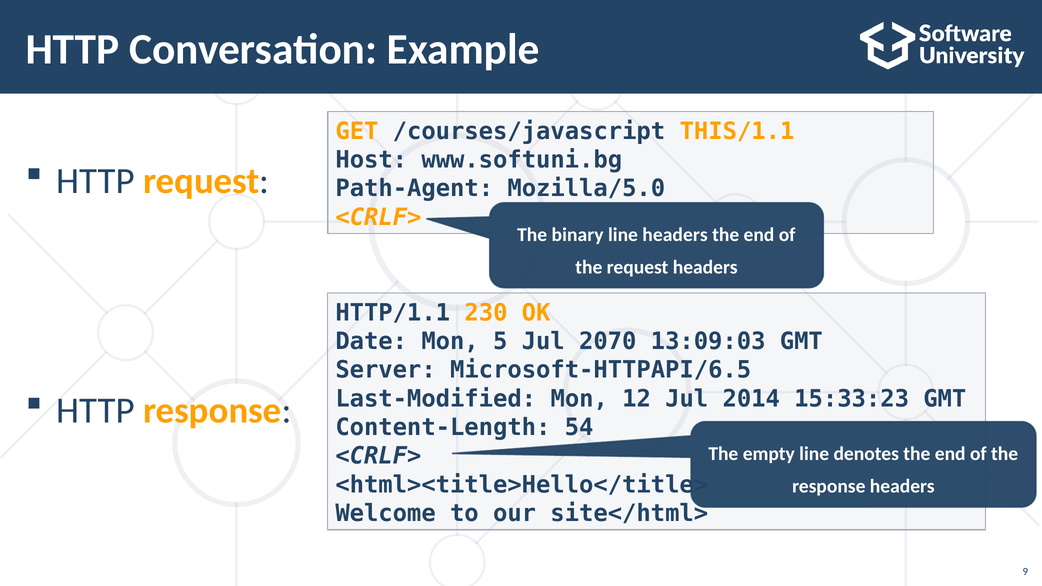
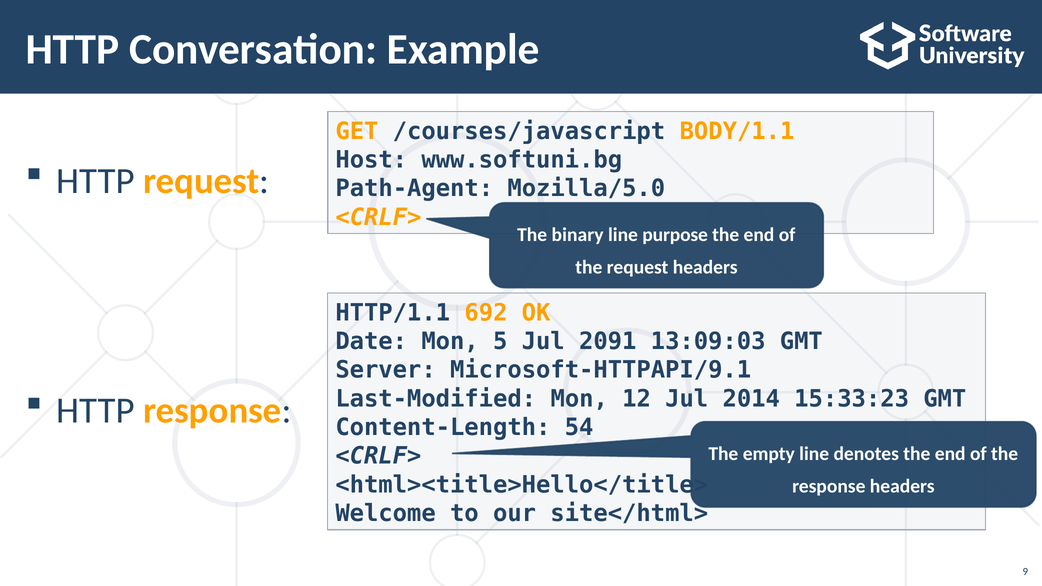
THIS/1.1: THIS/1.1 -> BODY/1.1
line headers: headers -> purpose
230: 230 -> 692
2070: 2070 -> 2091
Microsoft-HTTPAPI/6.5: Microsoft-HTTPAPI/6.5 -> Microsoft-HTTPAPI/9.1
